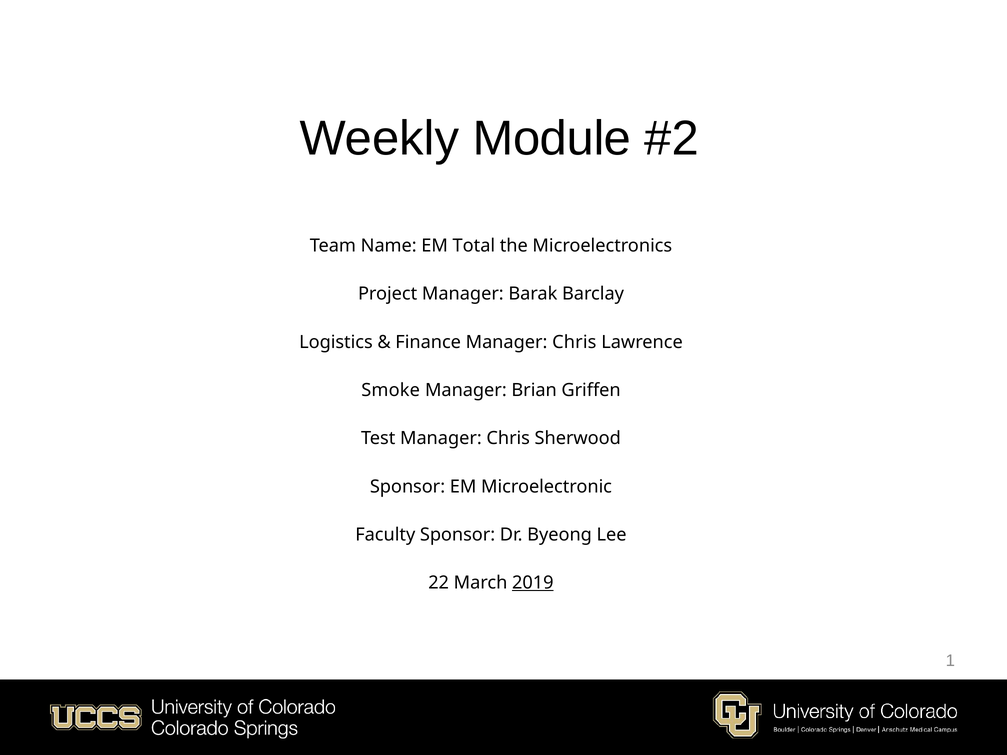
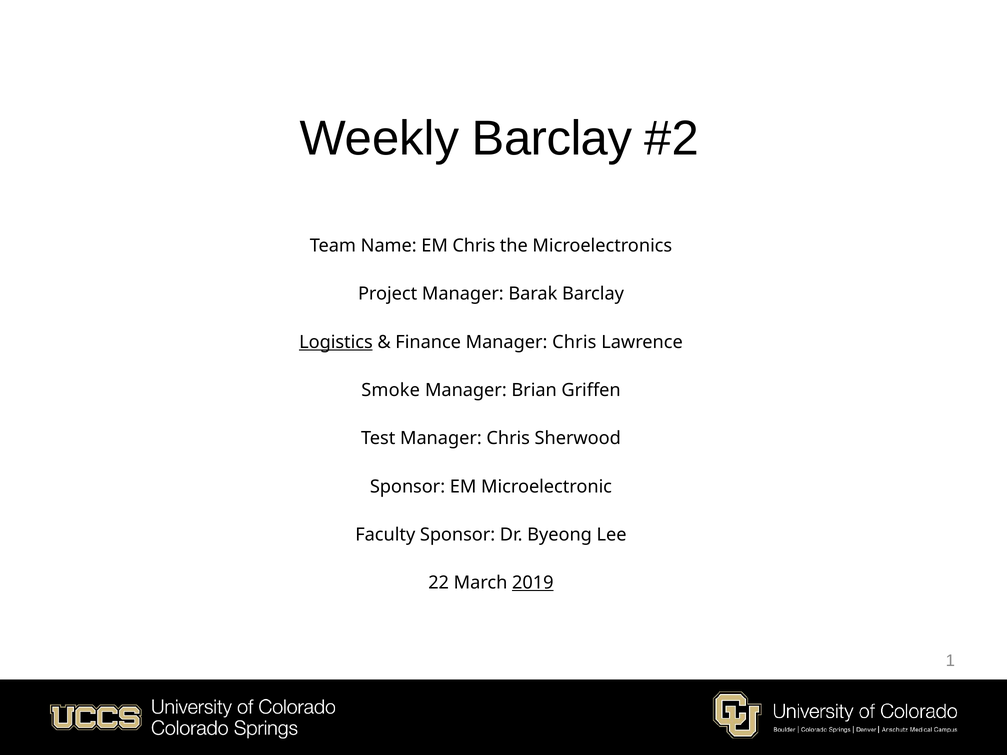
Weekly Module: Module -> Barclay
EM Total: Total -> Chris
Logistics underline: none -> present
